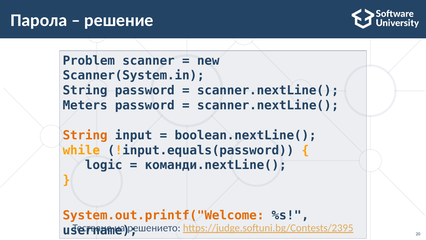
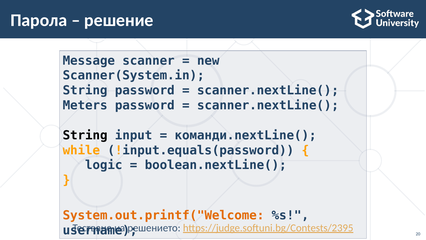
Problem: Problem -> Message
String at (85, 135) colour: orange -> black
boolean.nextLine(: boolean.nextLine( -> команди.nextLine(
команди.nextLine(: команди.nextLine( -> boolean.nextLine(
